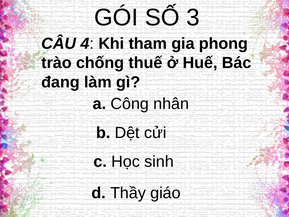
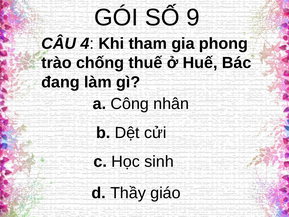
3: 3 -> 9
